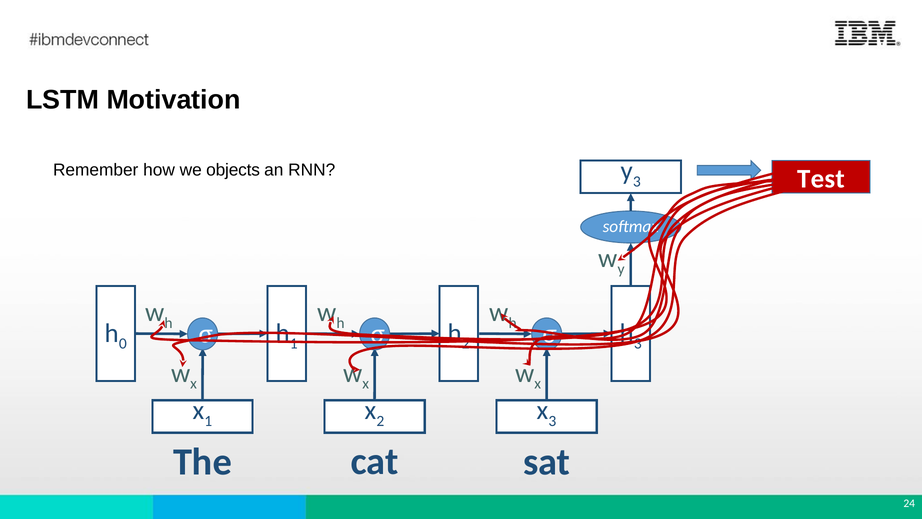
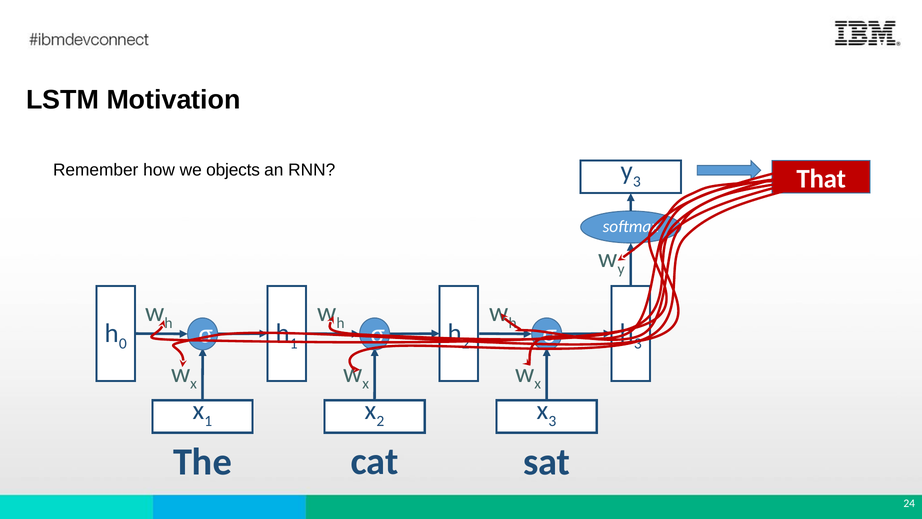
Test: Test -> That
